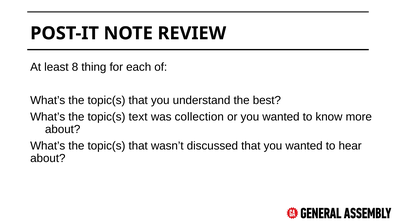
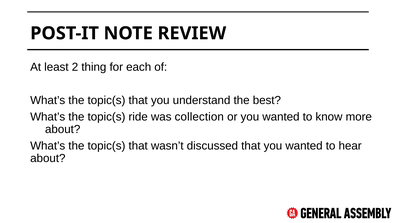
8: 8 -> 2
text: text -> ride
